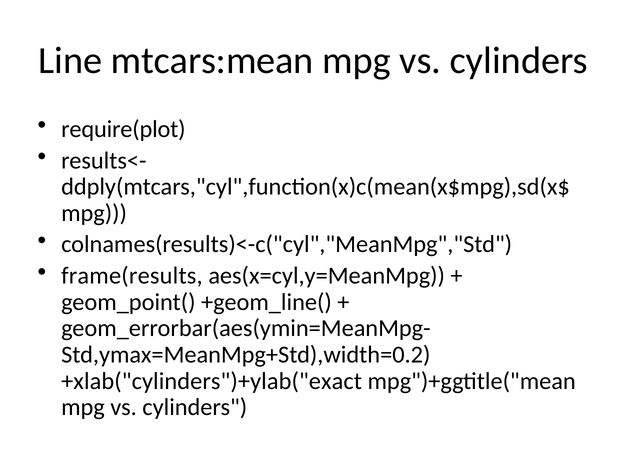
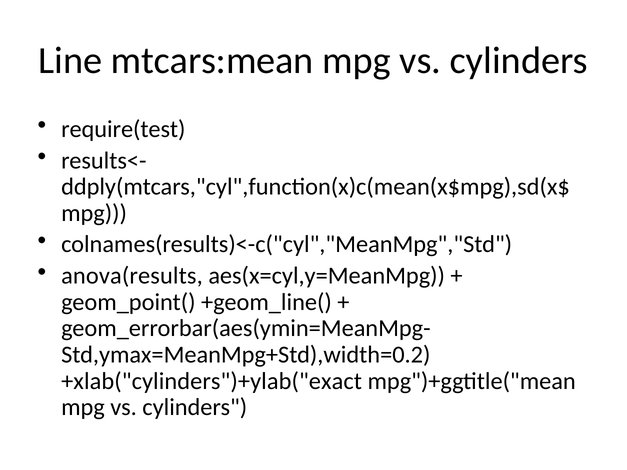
require(plot: require(plot -> require(test
frame(results: frame(results -> anova(results
